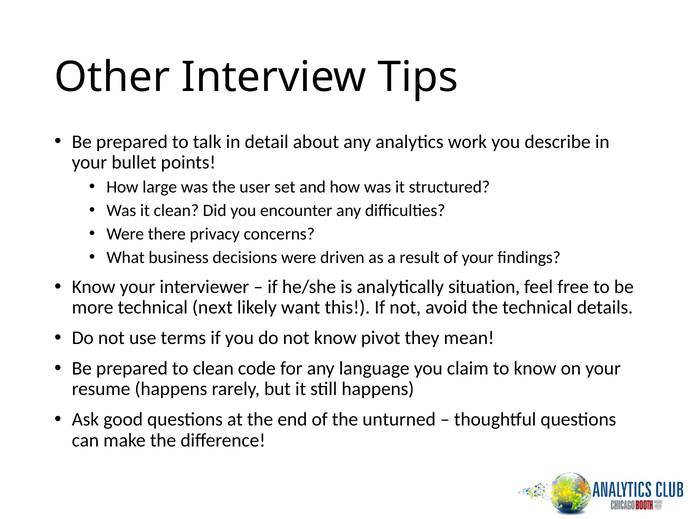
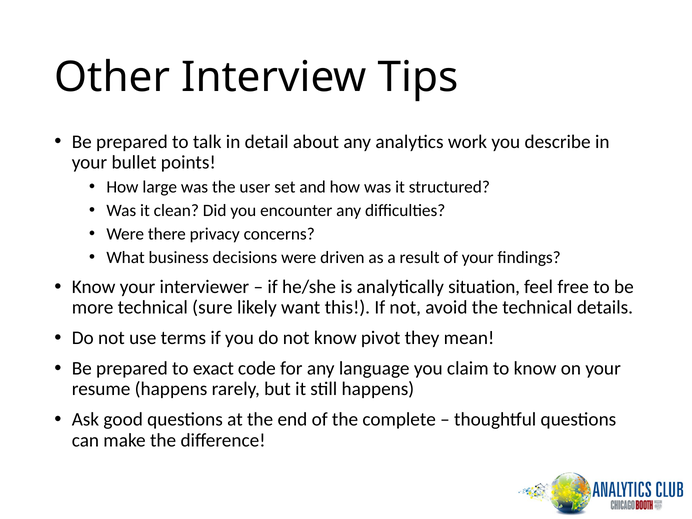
next: next -> sure
to clean: clean -> exact
unturned: unturned -> complete
